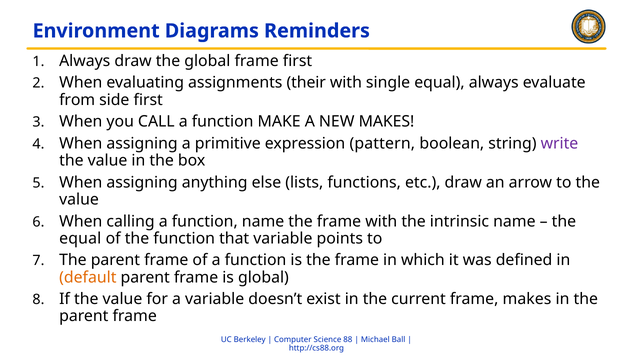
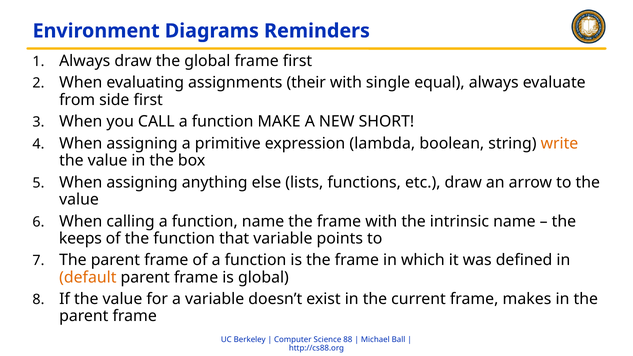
NEW MAKES: MAKES -> SHORT
pattern: pattern -> lambda
write colour: purple -> orange
equal at (80, 238): equal -> keeps
